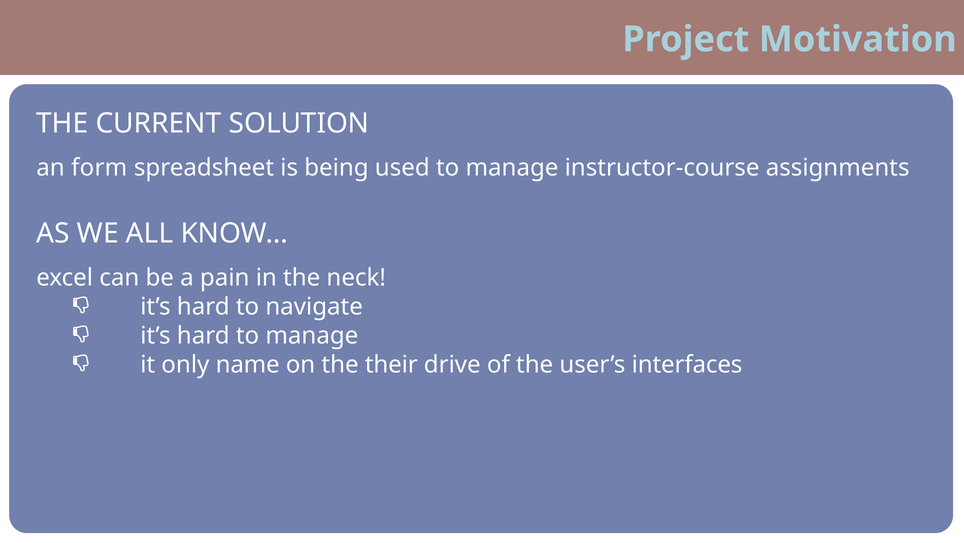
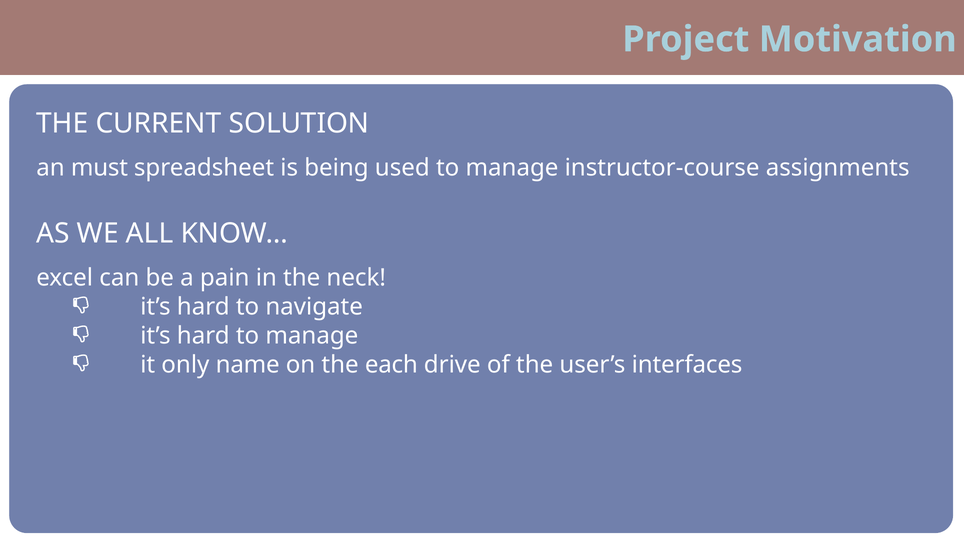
form: form -> must
their: their -> each
